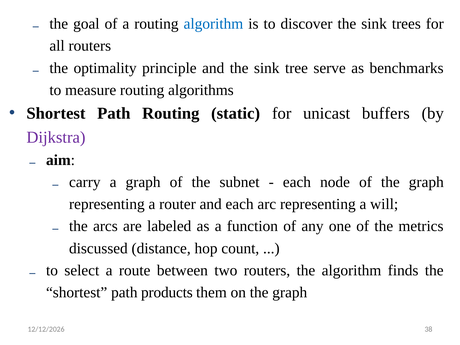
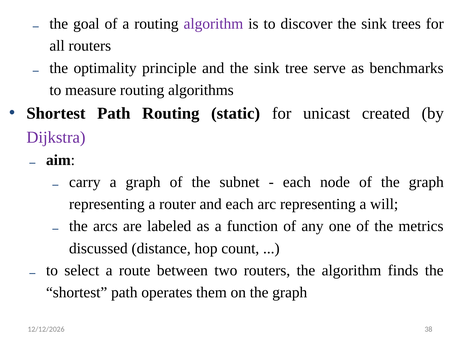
algorithm at (213, 24) colour: blue -> purple
buffers: buffers -> created
products: products -> operates
